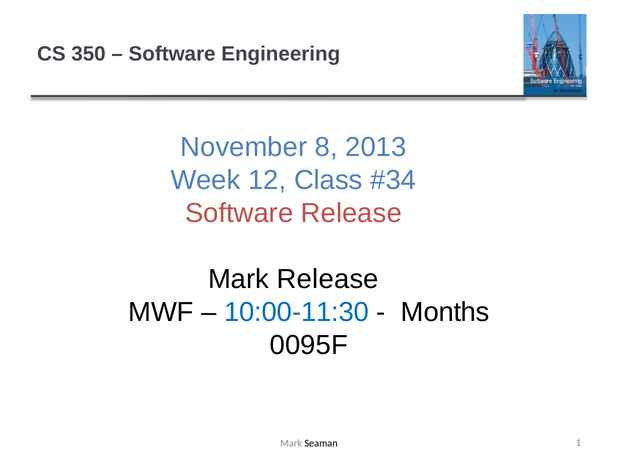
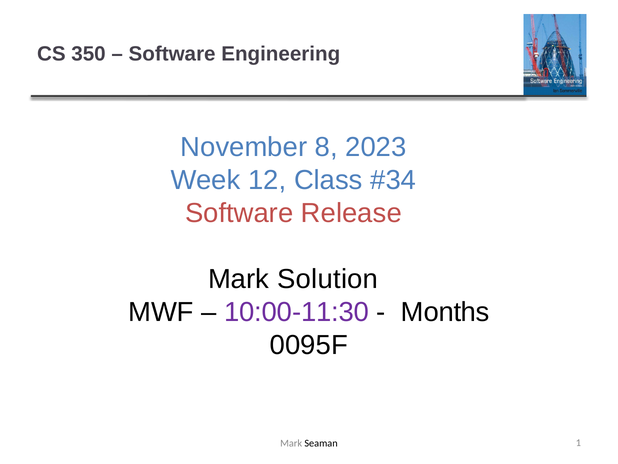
2013: 2013 -> 2023
Mark Release: Release -> Solution
10:00-11:30 colour: blue -> purple
